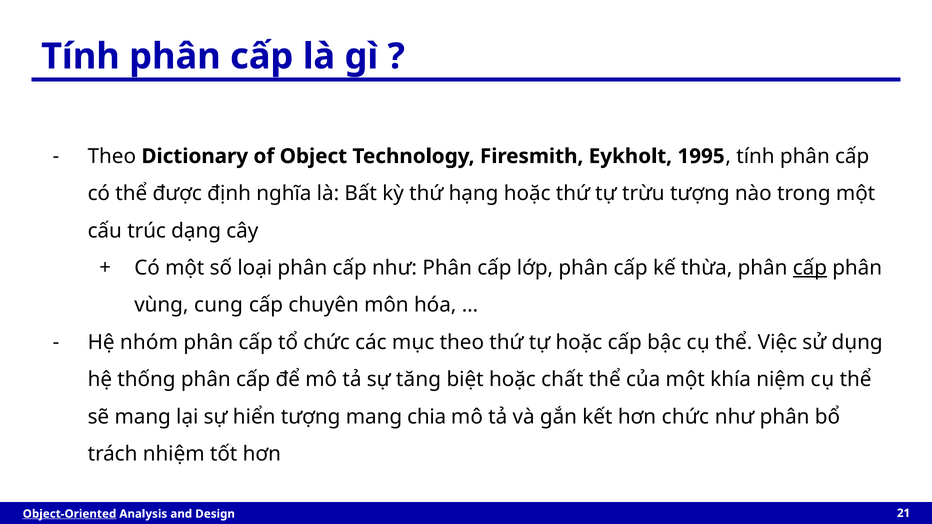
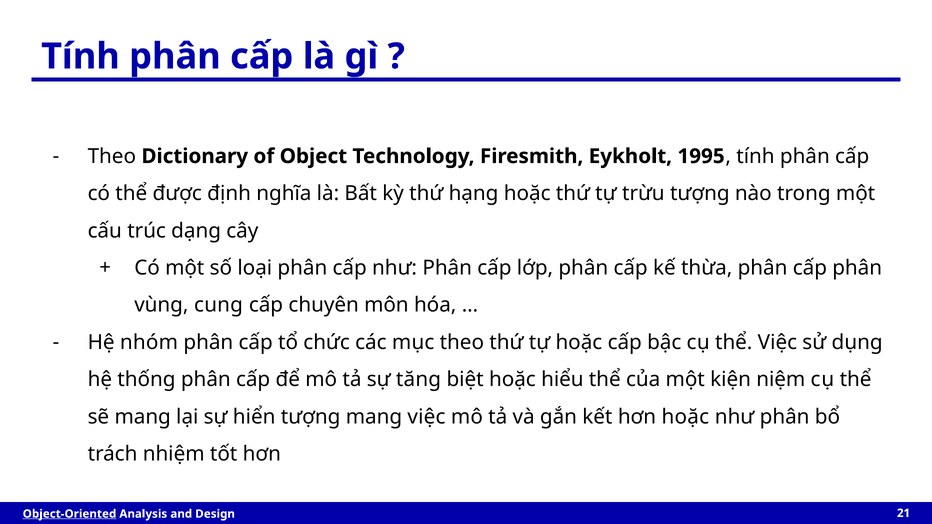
cấp at (810, 268) underline: present -> none
chất: chất -> hiểu
khía: khía -> kiện
mang chia: chia -> việc
hơn chức: chức -> hoặc
